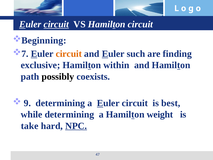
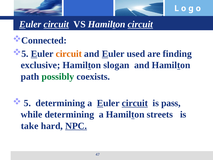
circuit at (140, 24) underline: none -> present
Beginning: Beginning -> Connected
7 at (25, 54): 7 -> 5
such: such -> used
within: within -> slogan
possibly colour: black -> green
9 at (27, 103): 9 -> 5
circuit at (135, 103) underline: none -> present
best: best -> pass
weight: weight -> streets
